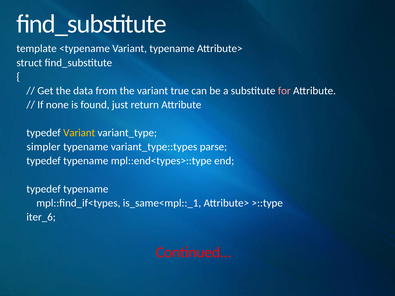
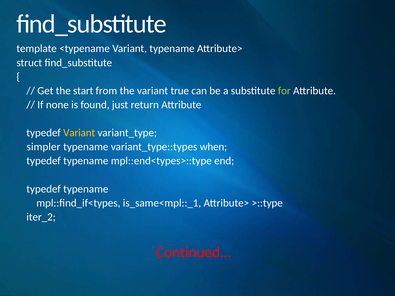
data: data -> start
for colour: pink -> light green
parse: parse -> when
iter_6: iter_6 -> iter_2
